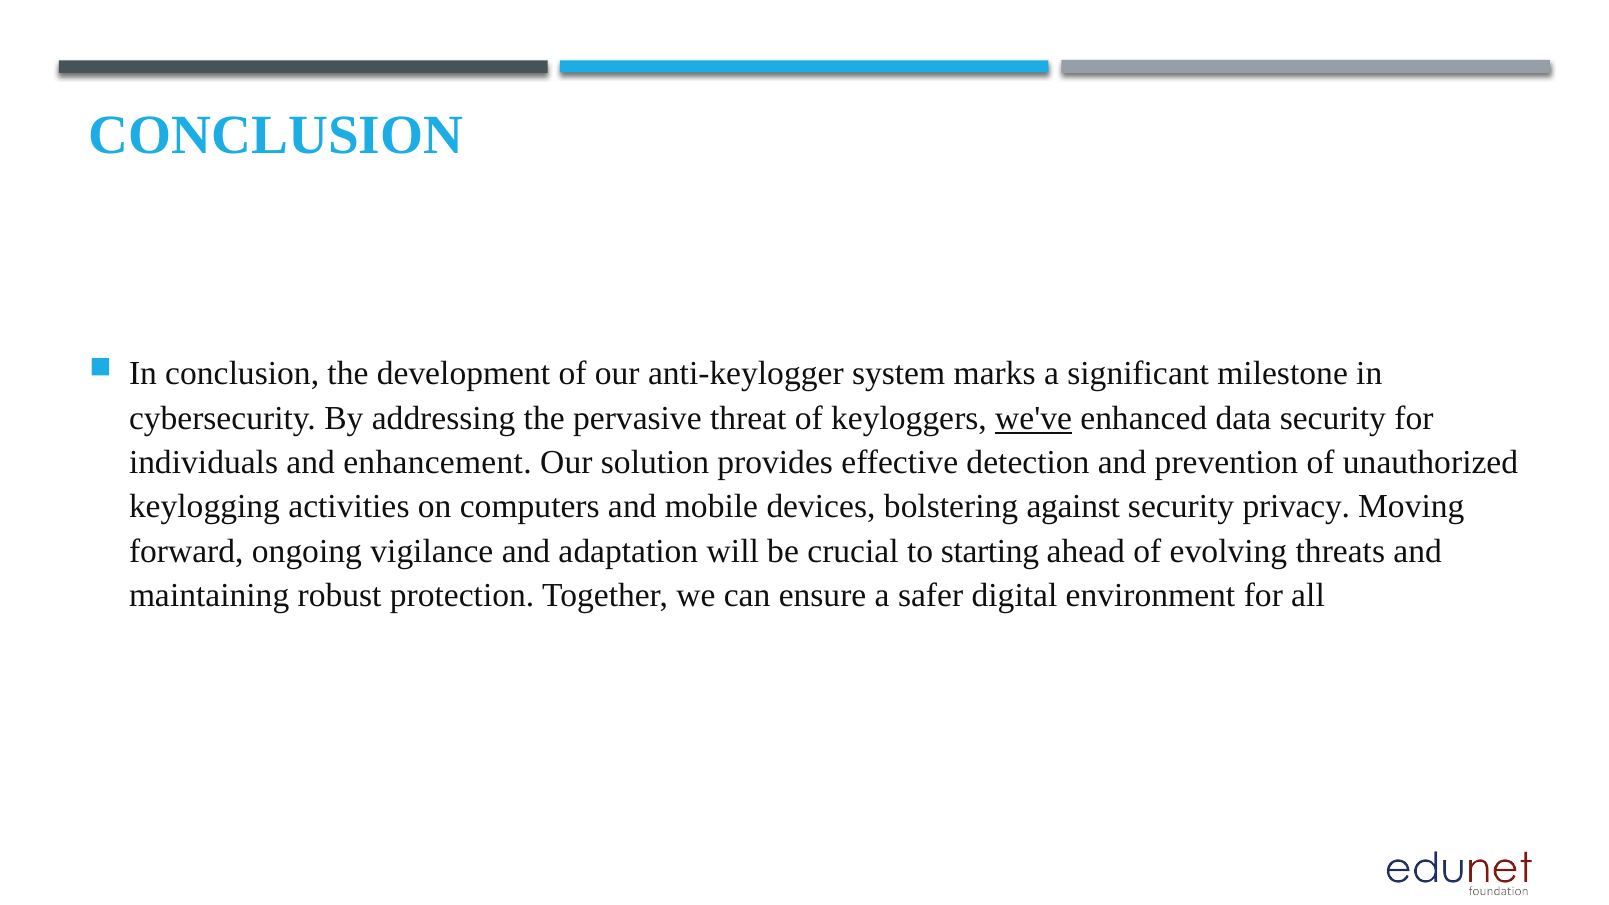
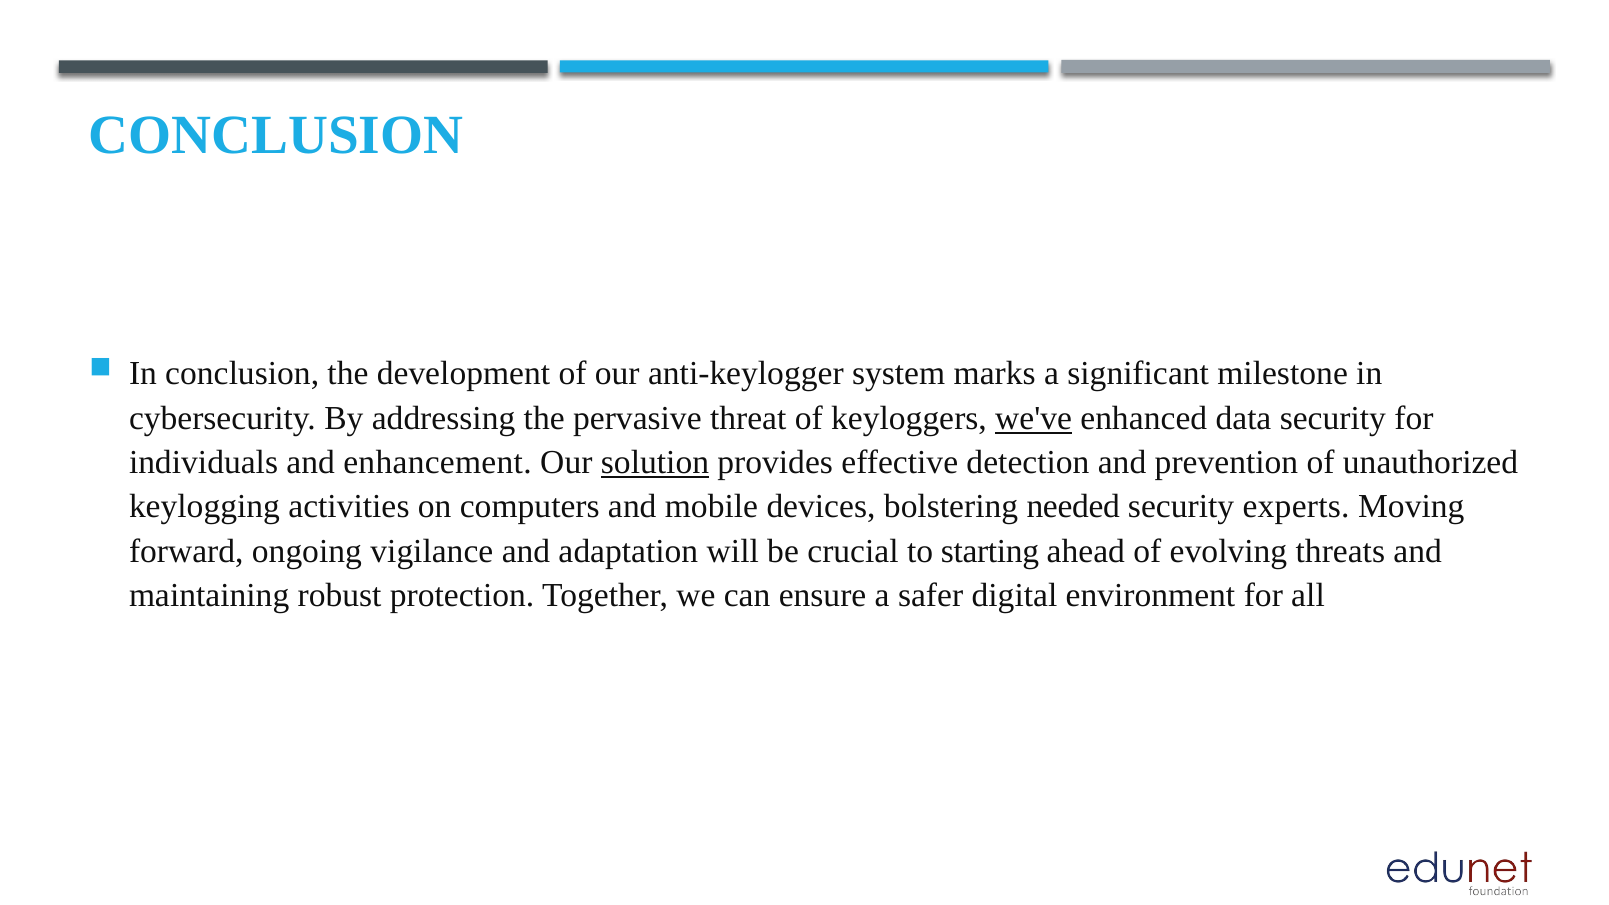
solution underline: none -> present
against: against -> needed
privacy: privacy -> experts
